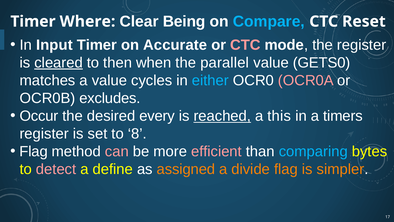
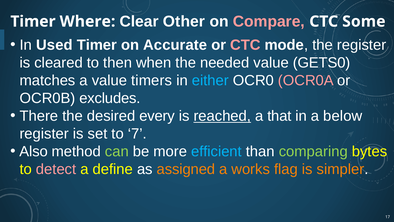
Being: Being -> Other
Compare colour: light blue -> pink
Reset: Reset -> Some
Input: Input -> Used
cleared underline: present -> none
parallel: parallel -> needed
cycles: cycles -> timers
Occur: Occur -> There
this: this -> that
timers: timers -> below
8: 8 -> 7
Flag at (34, 151): Flag -> Also
can colour: pink -> light green
efficient colour: pink -> light blue
comparing colour: light blue -> light green
divide: divide -> works
